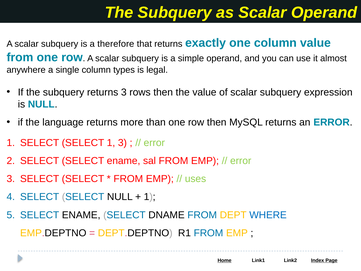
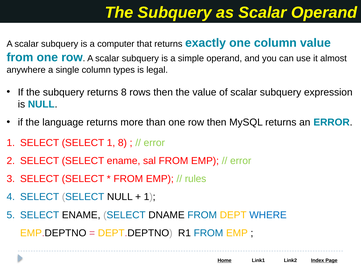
therefore: therefore -> computer
returns 3: 3 -> 8
1 3: 3 -> 8
uses: uses -> rules
